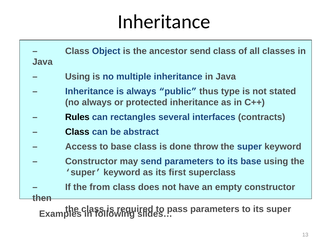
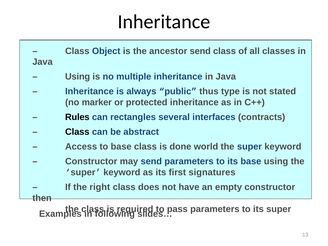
no always: always -> marker
throw: throw -> world
superclass: superclass -> signatures
from: from -> right
